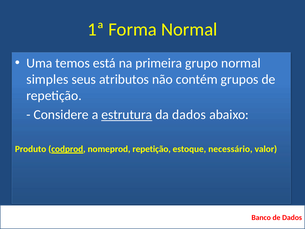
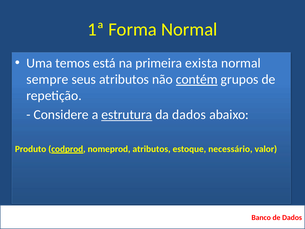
grupo: grupo -> exista
simples: simples -> sempre
contém underline: none -> present
nomeprod repetição: repetição -> atributos
